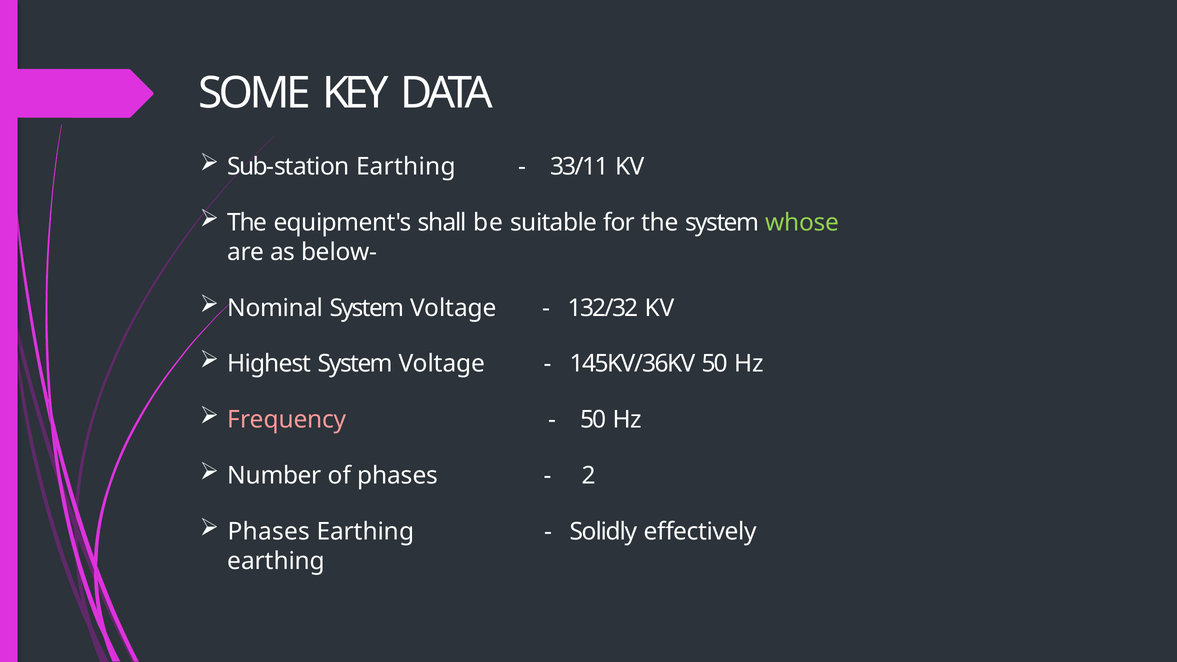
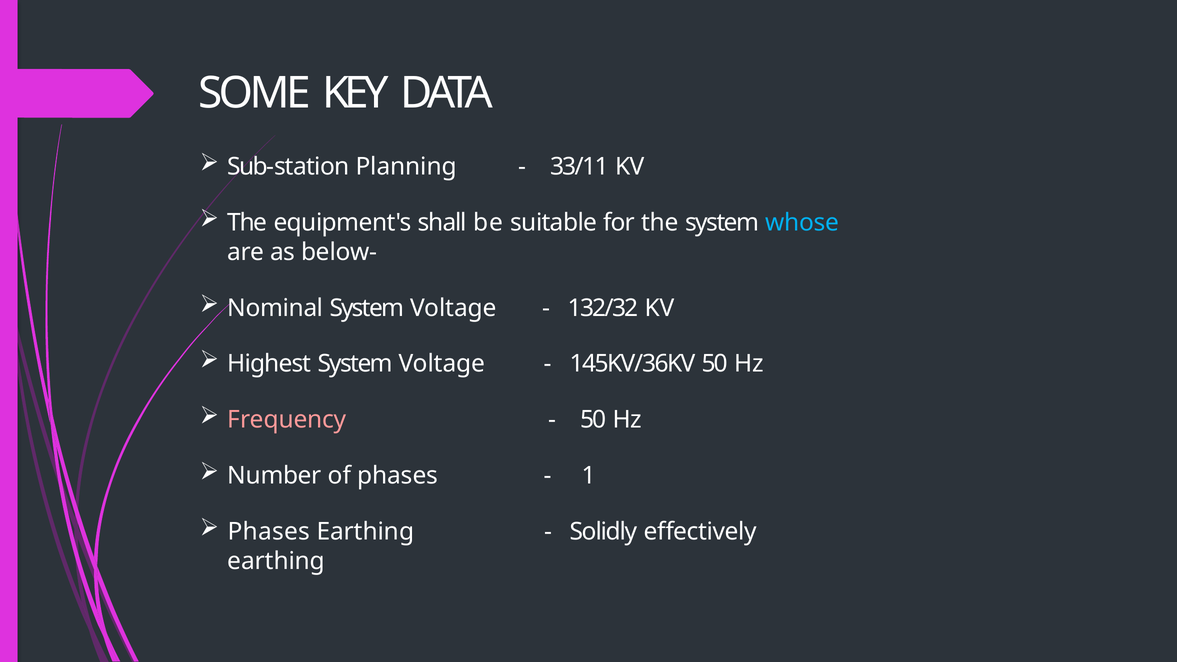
Sub-station Earthing: Earthing -> Planning
whose colour: light green -> light blue
2: 2 -> 1
